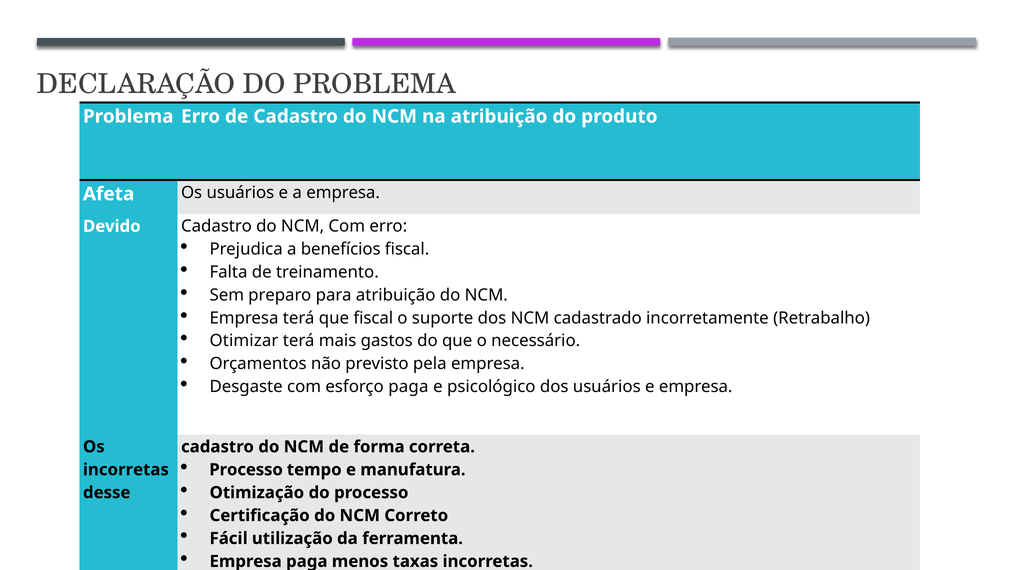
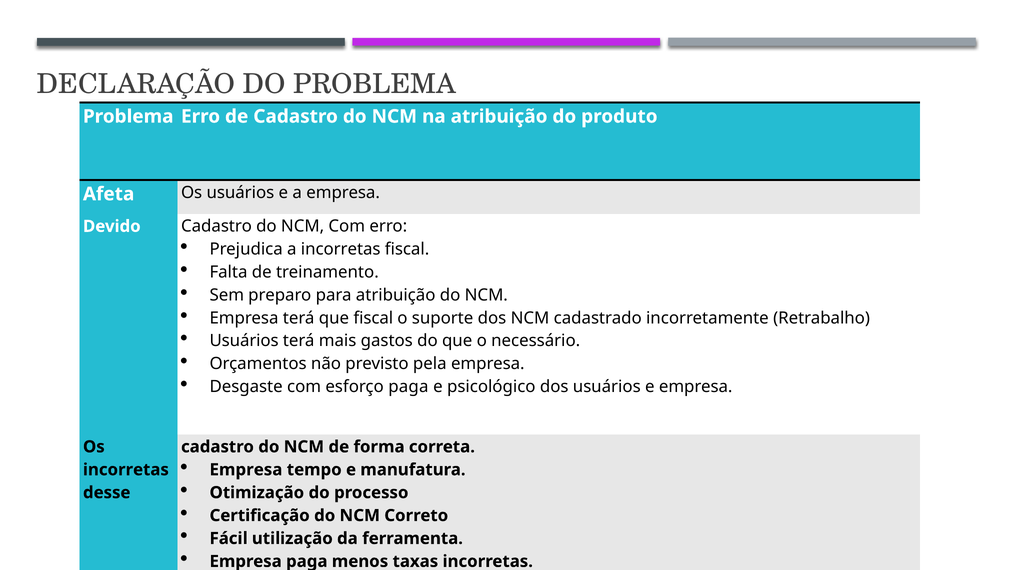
a benefícios: benefícios -> incorretas
Otimizar at (244, 341): Otimizar -> Usuários
Processo at (246, 470): Processo -> Empresa
